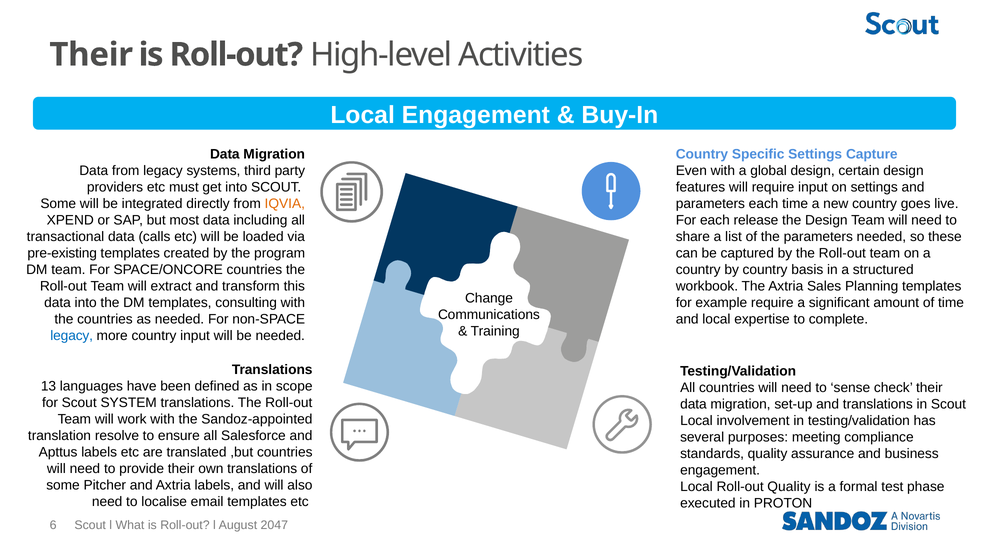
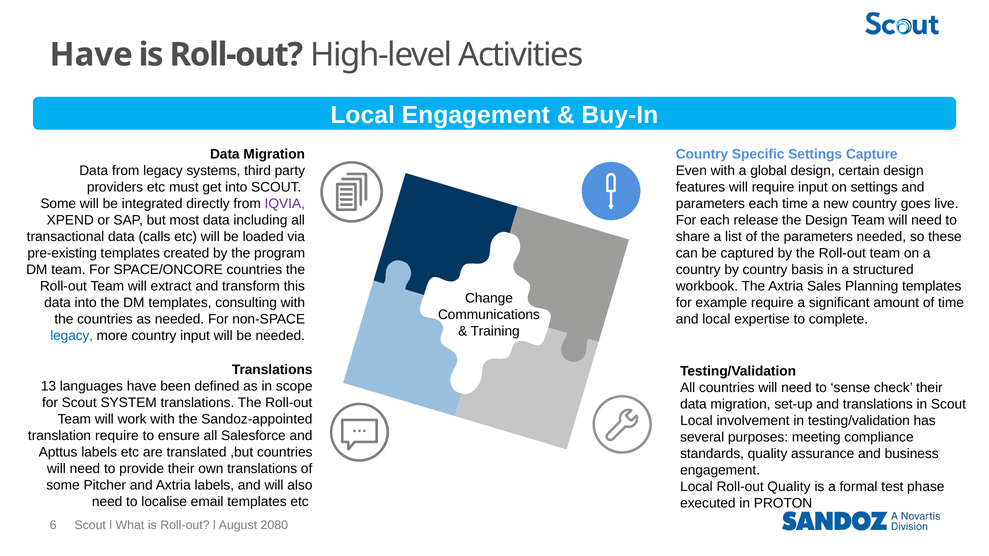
Their at (91, 55): Their -> Have
IQVIA colour: orange -> purple
translation resolve: resolve -> require
2047: 2047 -> 2080
